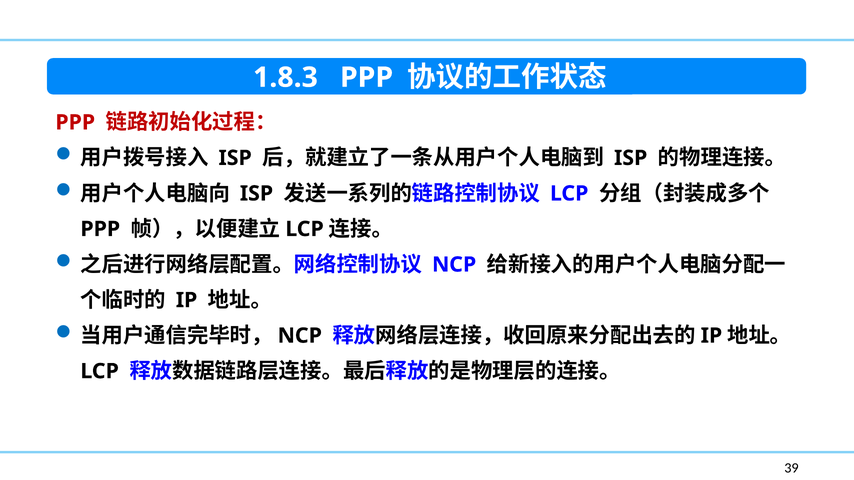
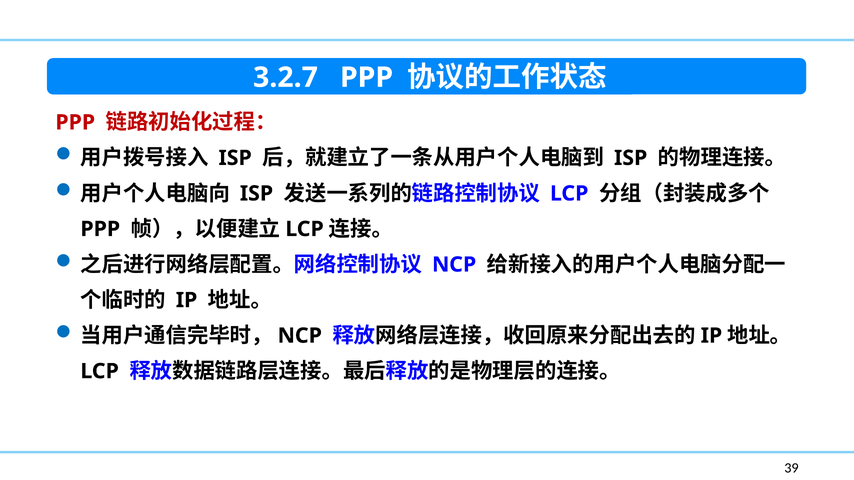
1.8.3: 1.8.3 -> 3.2.7
